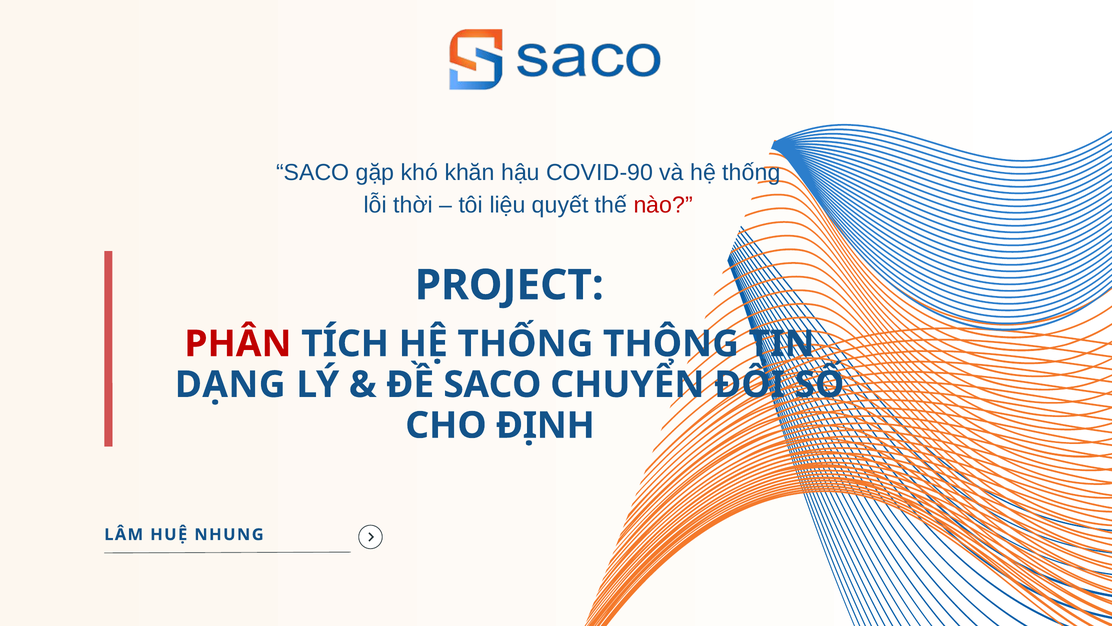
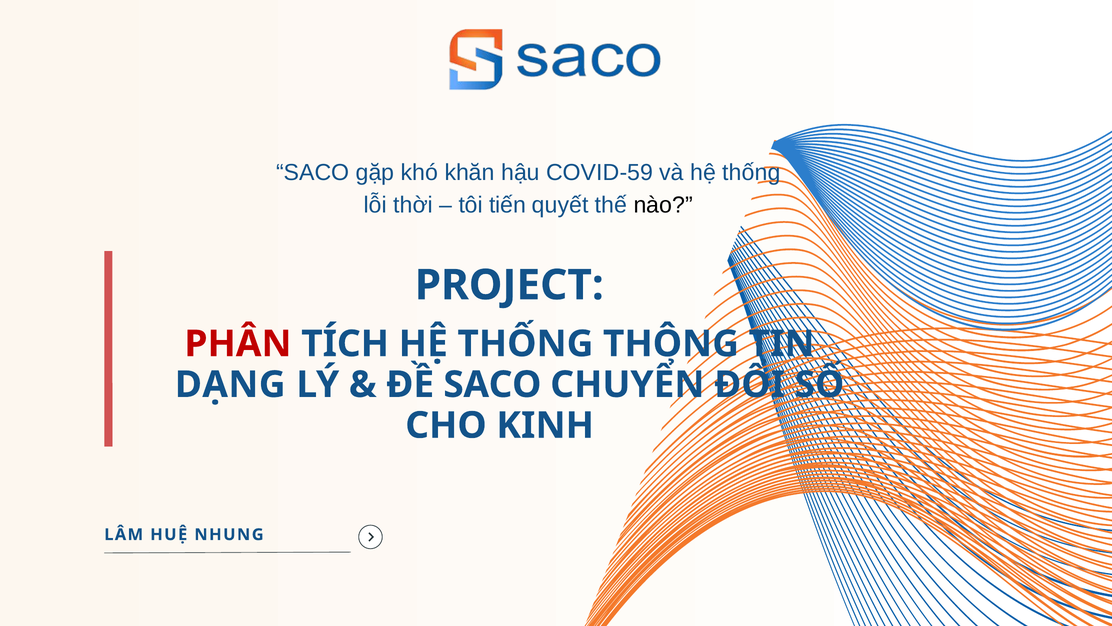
COVID-90: COVID-90 -> COVID-59
liệu: liệu -> tiến
nào colour: red -> black
ĐỊNH: ĐỊNH -> KINH
